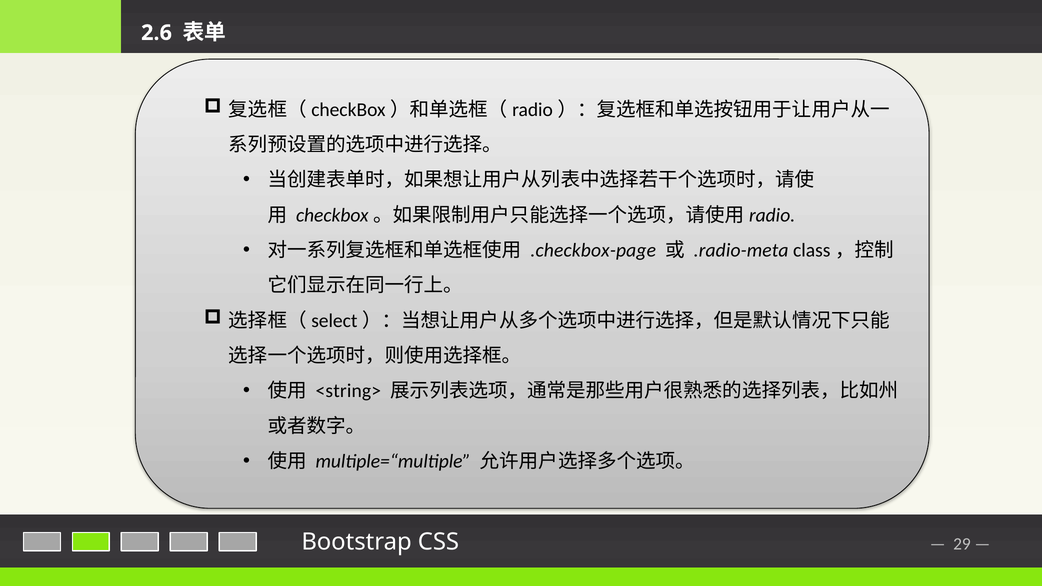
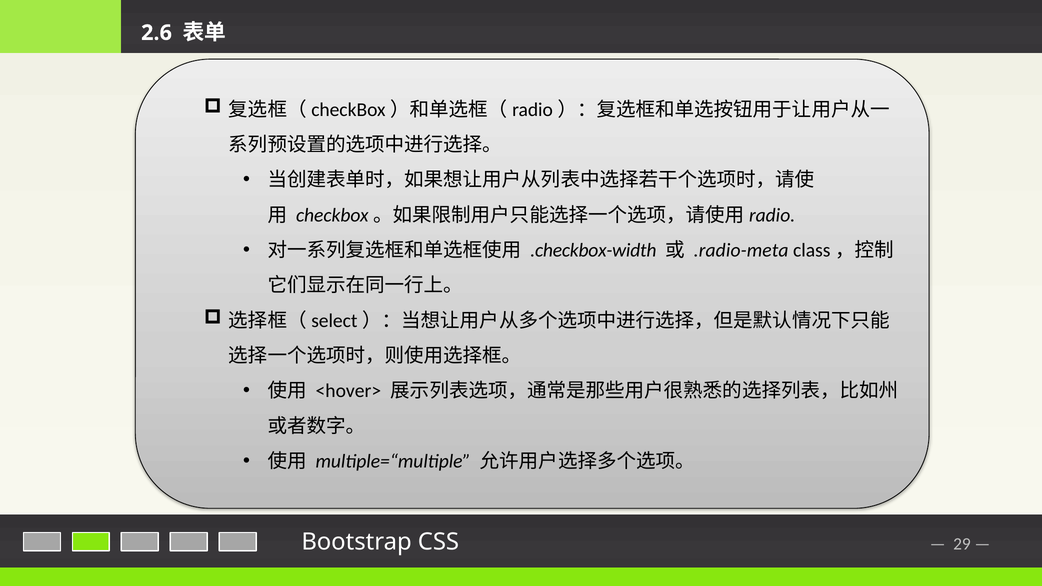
.checkbox-page: .checkbox-page -> .checkbox-width
<string>: <string> -> <hover>
